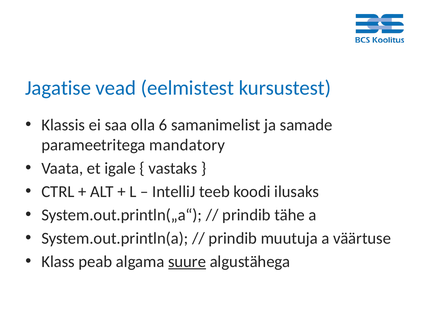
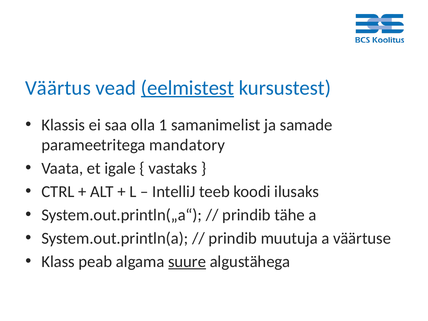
Jagatise: Jagatise -> Väärtus
eelmistest underline: none -> present
6: 6 -> 1
